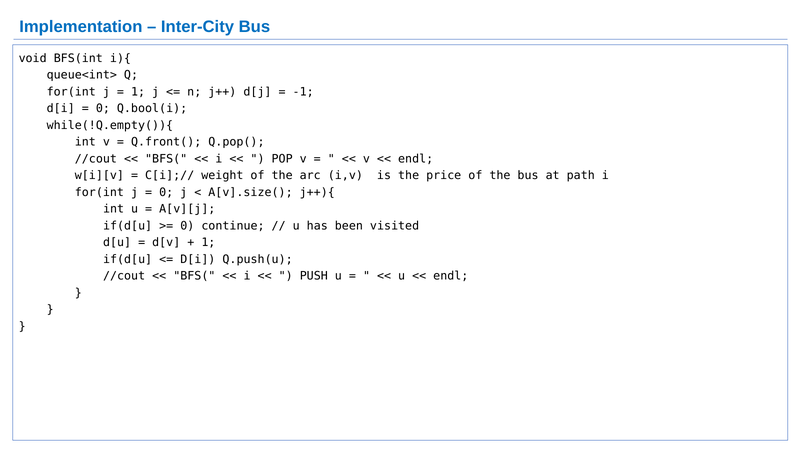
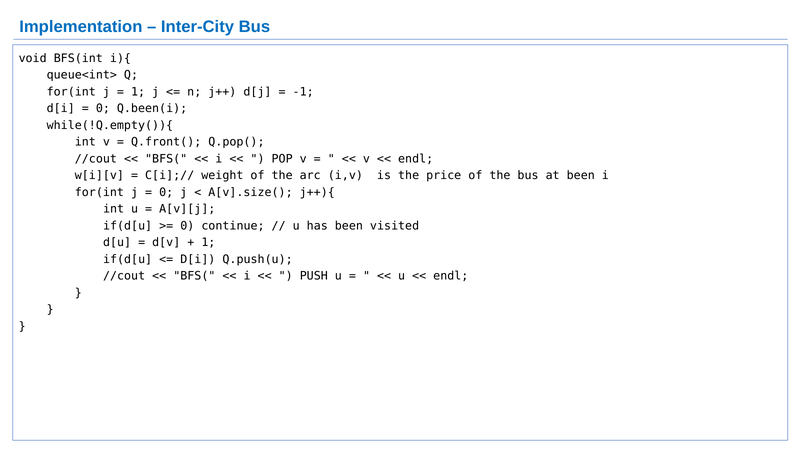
Q.bool(i: Q.bool(i -> Q.been(i
at path: path -> been
